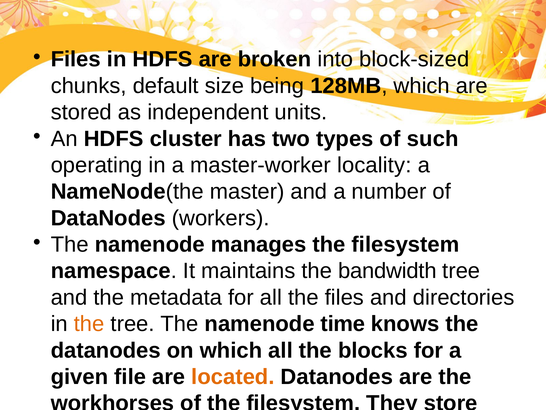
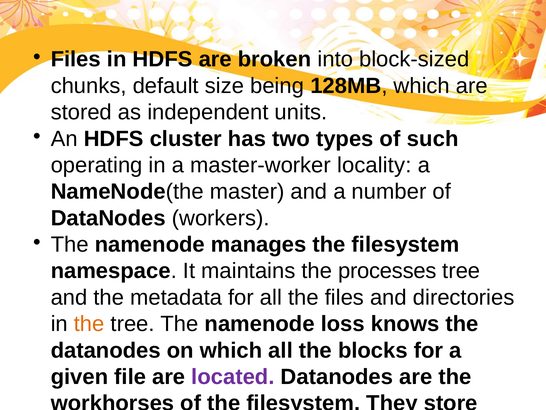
bandwidth: bandwidth -> processes
time: time -> loss
located colour: orange -> purple
